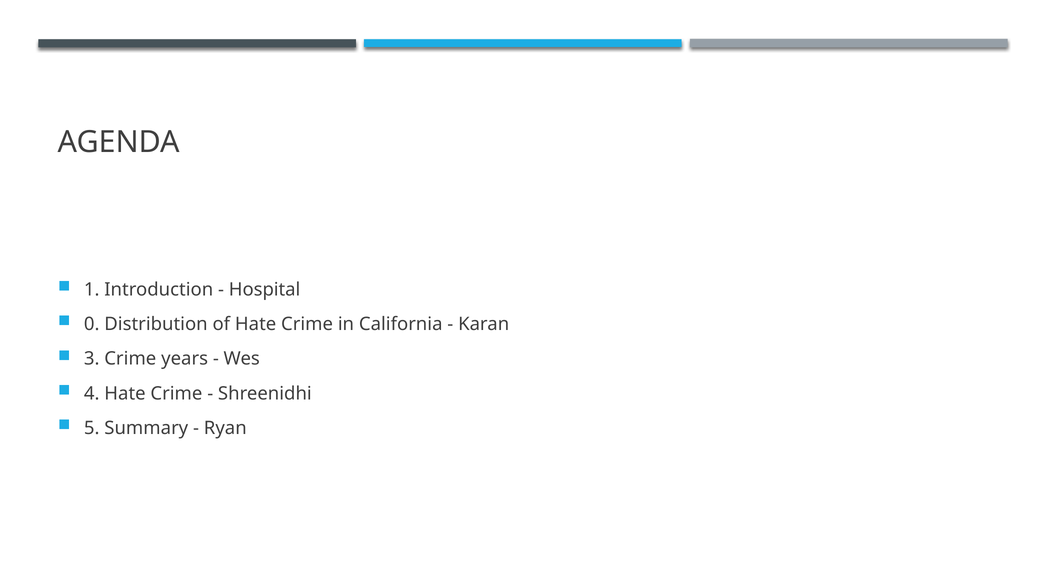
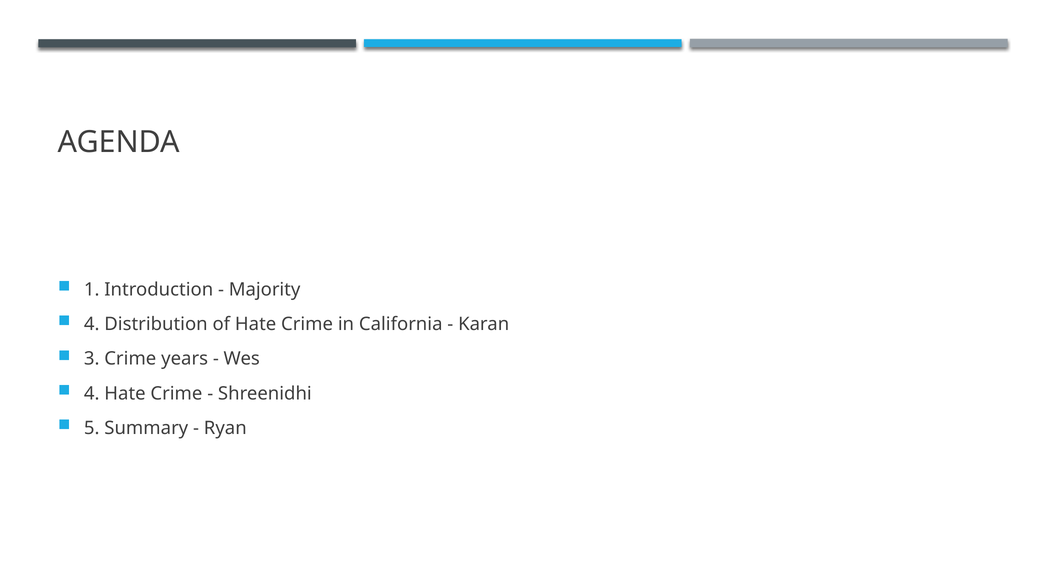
Hospital: Hospital -> Majority
0 at (92, 324): 0 -> 4
